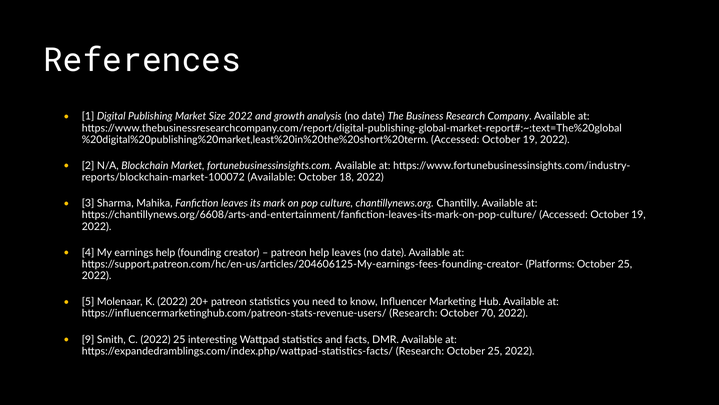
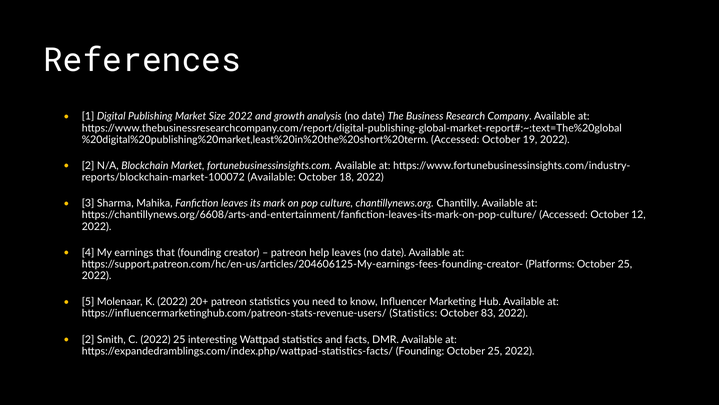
https://chantillynews.org/6608/arts-and-entertainment/fanfiction-leaves-its-mark-on-pop-culture/ Accessed October 19: 19 -> 12
earnings help: help -> that
https://influencermarketinghub.com/patreon-stats-revenue-users/ Research: Research -> Statistics
70: 70 -> 83
9 at (88, 339): 9 -> 2
https://expandedramblings.com/index.php/wattpad-statistics-facts/ Research: Research -> Founding
